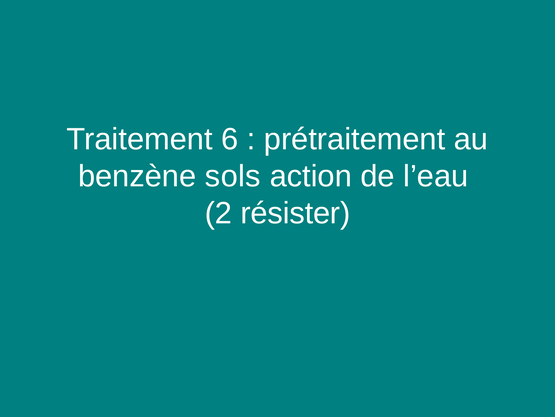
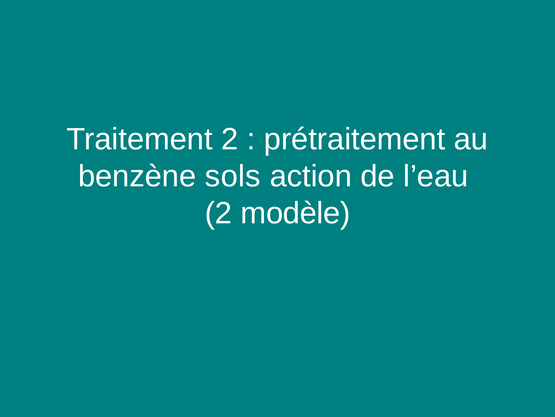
Traitement 6: 6 -> 2
résister: résister -> modèle
